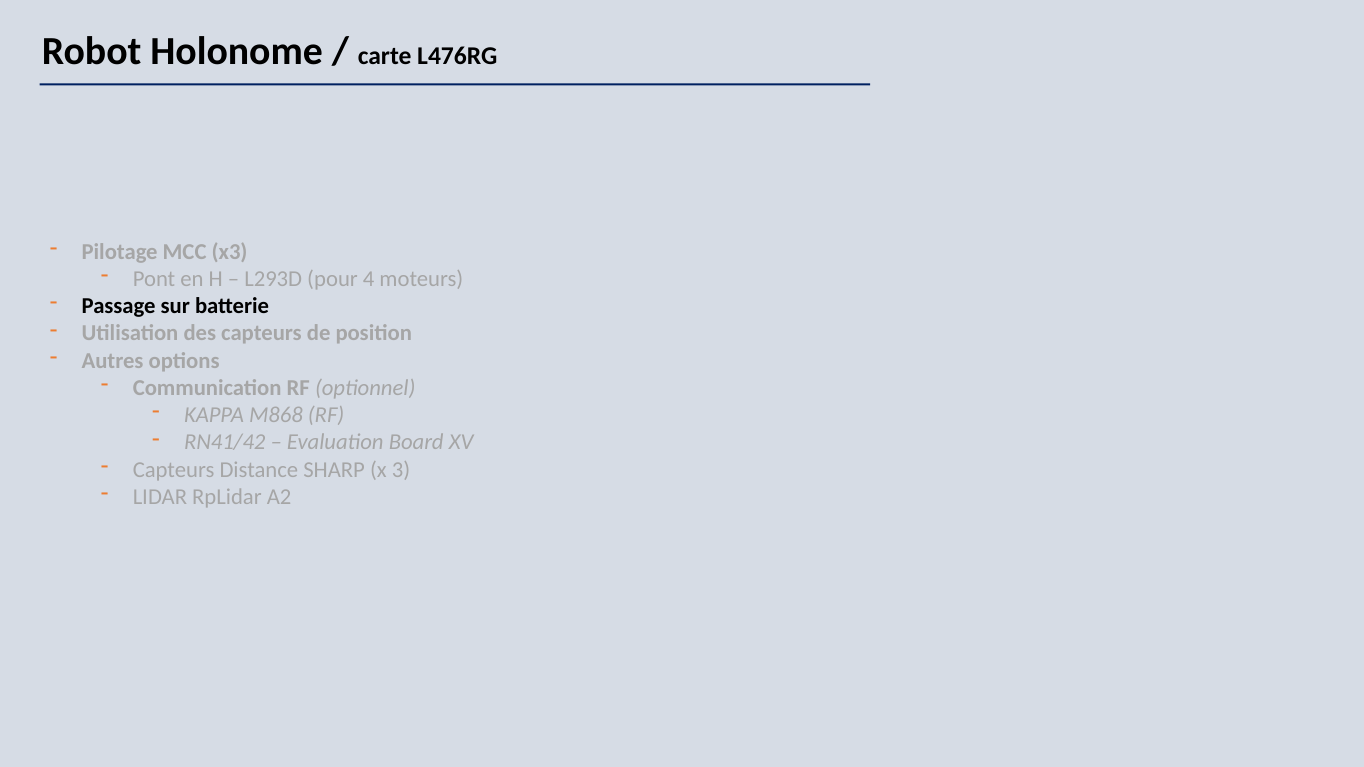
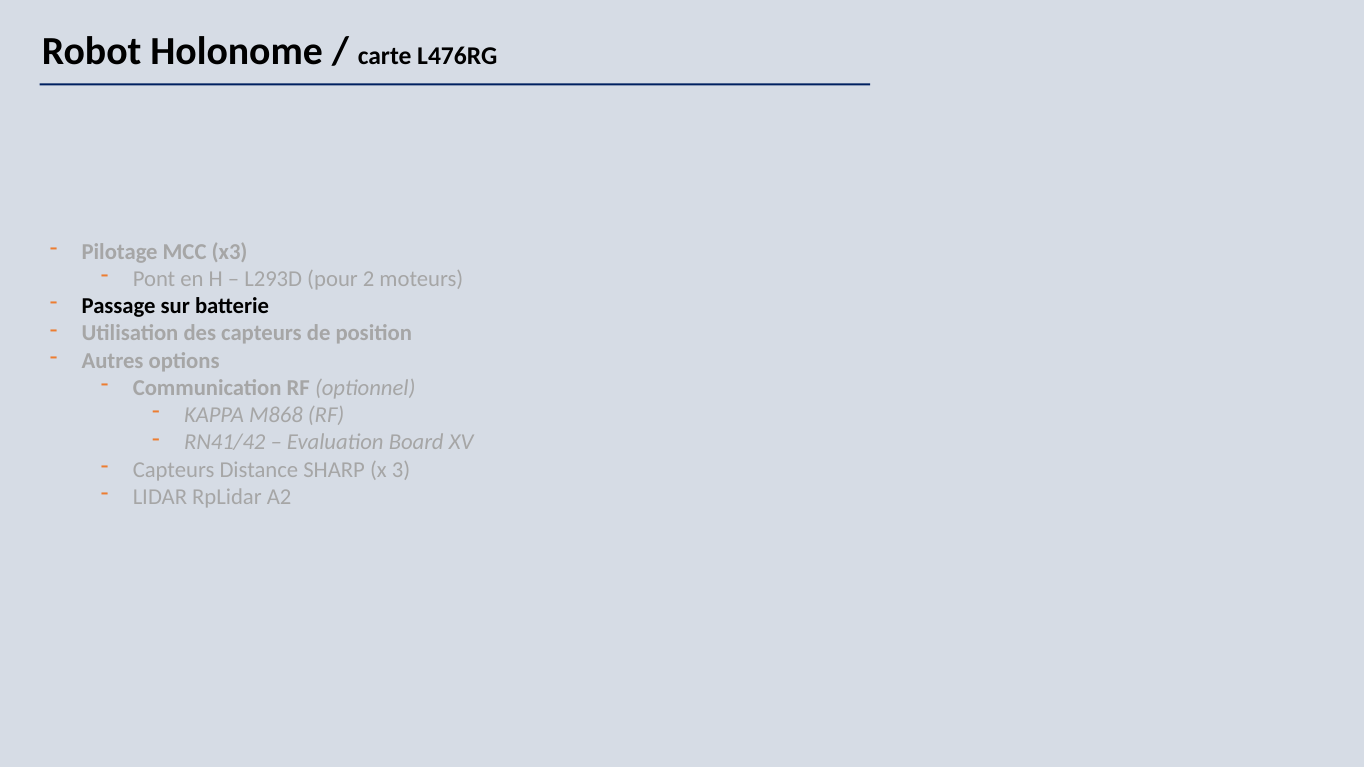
4: 4 -> 2
